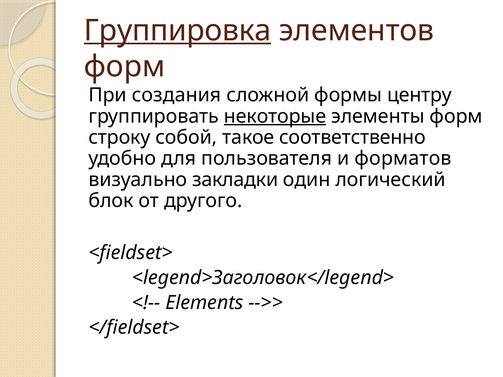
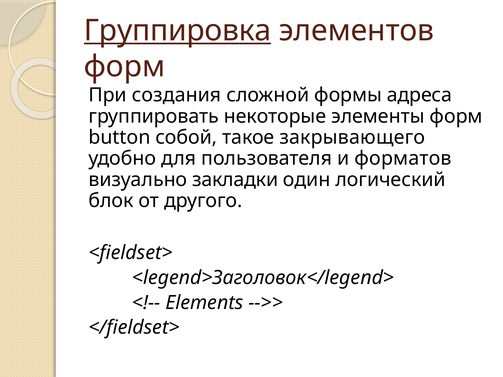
центру: центру -> адреса
некоторые underline: present -> none
строку: строку -> button
соответственно: соответственно -> закрывающего
